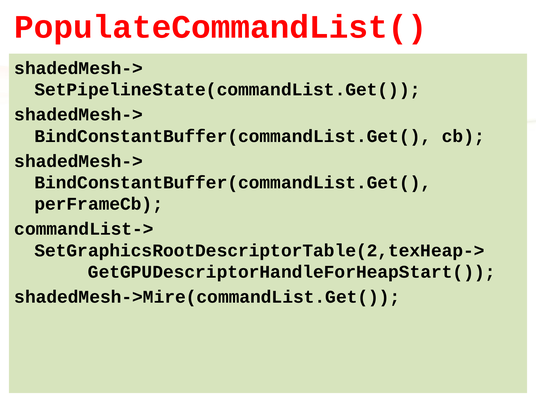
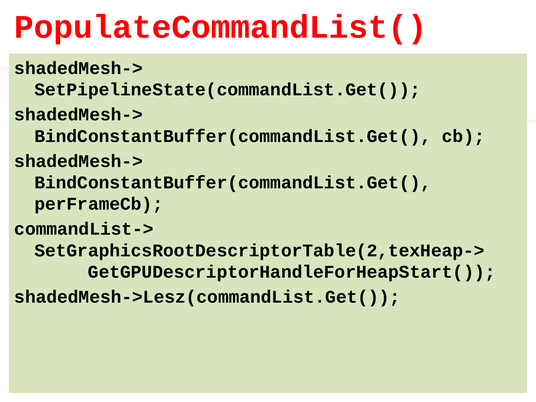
shadedMesh->Mire(commandList.Get(: shadedMesh->Mire(commandList.Get( -> shadedMesh->Lesz(commandList.Get(
